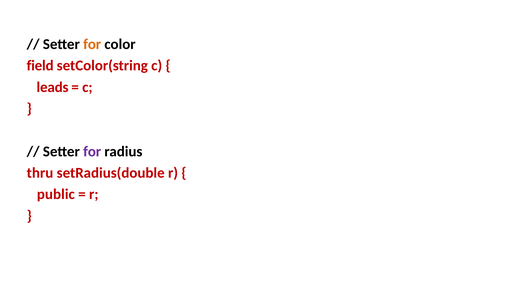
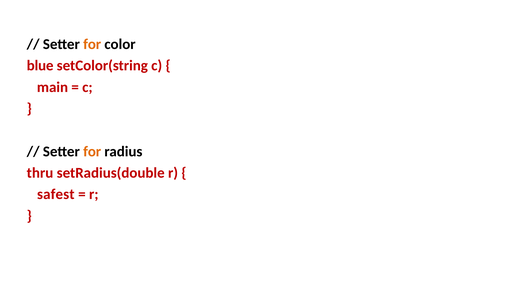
field: field -> blue
leads: leads -> main
for at (92, 152) colour: purple -> orange
public: public -> safest
